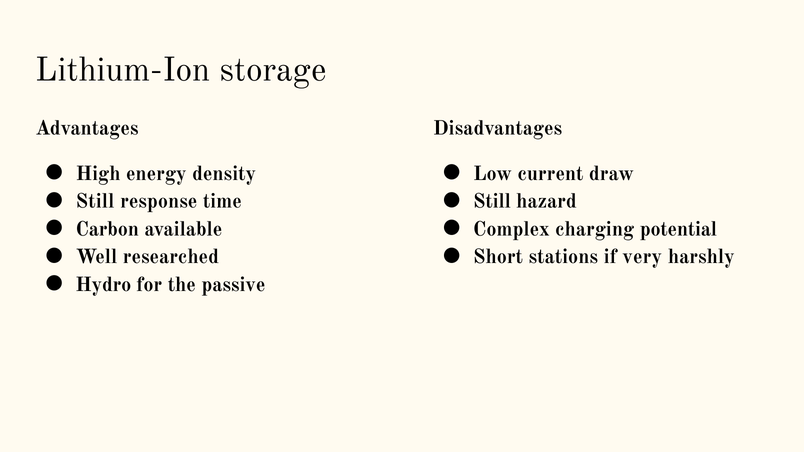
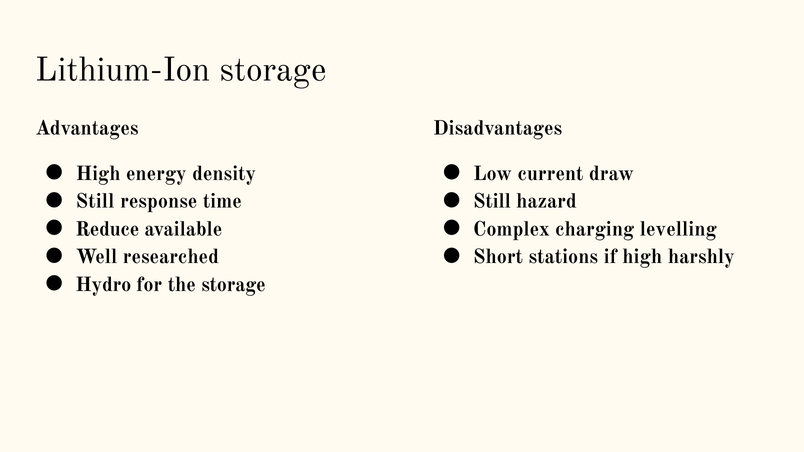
Carbon: Carbon -> Reduce
potential: potential -> levelling
if very: very -> high
the passive: passive -> storage
